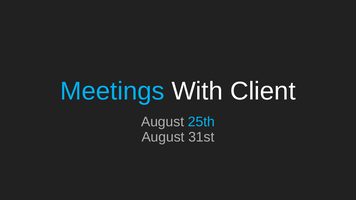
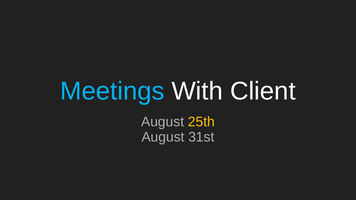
25th colour: light blue -> yellow
